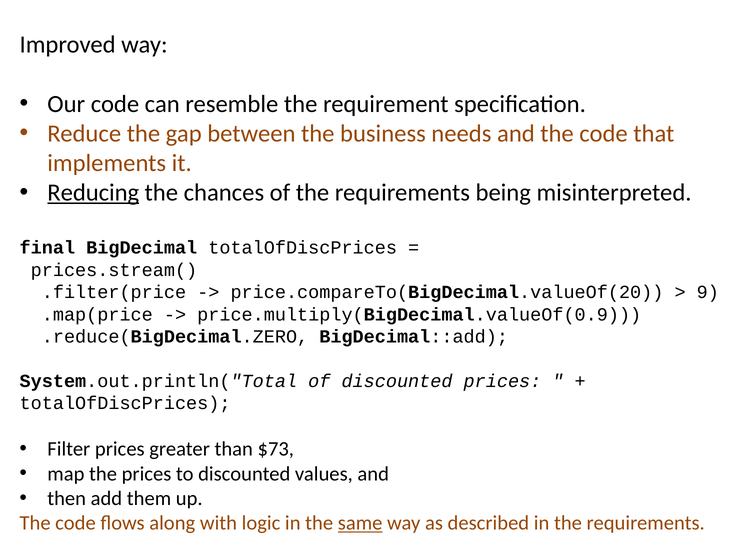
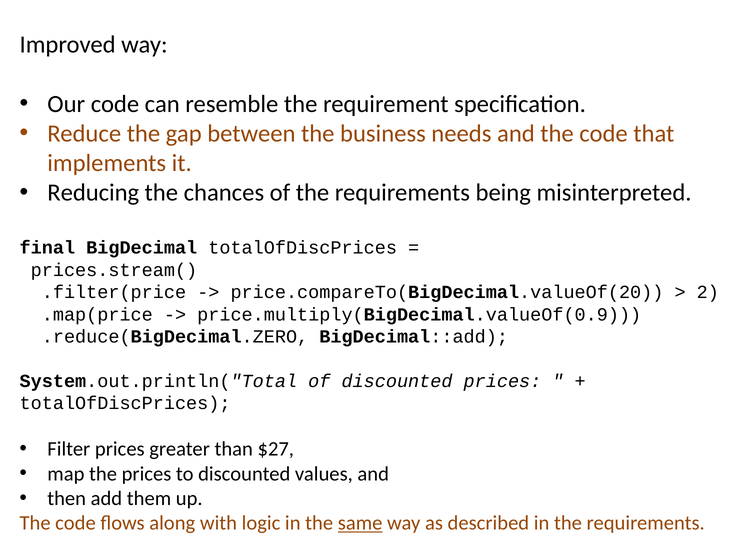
Reducing underline: present -> none
9: 9 -> 2
$73: $73 -> $27
